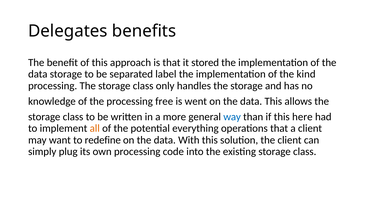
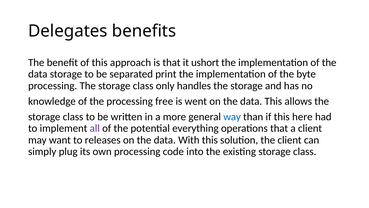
stored: stored -> ushort
label: label -> print
kind: kind -> byte
all colour: orange -> purple
redefine: redefine -> releases
